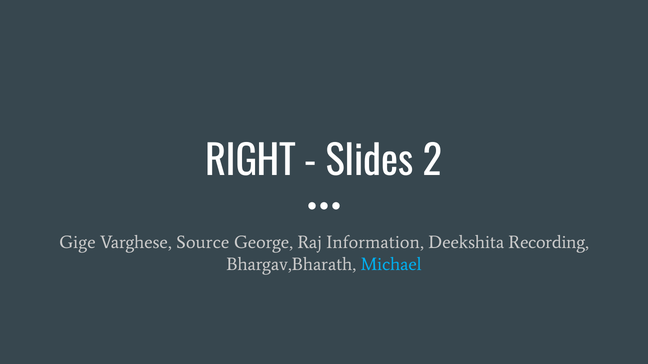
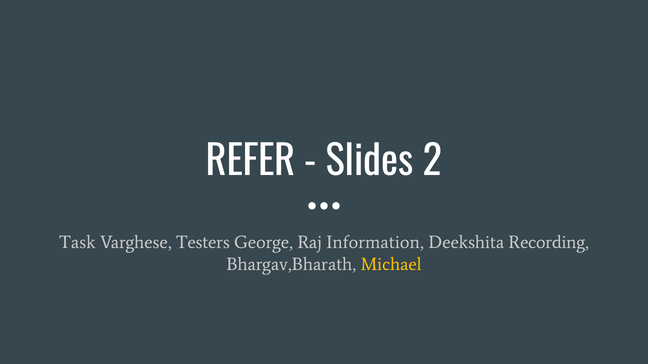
RIGHT: RIGHT -> REFER
Gige: Gige -> Task
Source: Source -> Testers
Michael colour: light blue -> yellow
